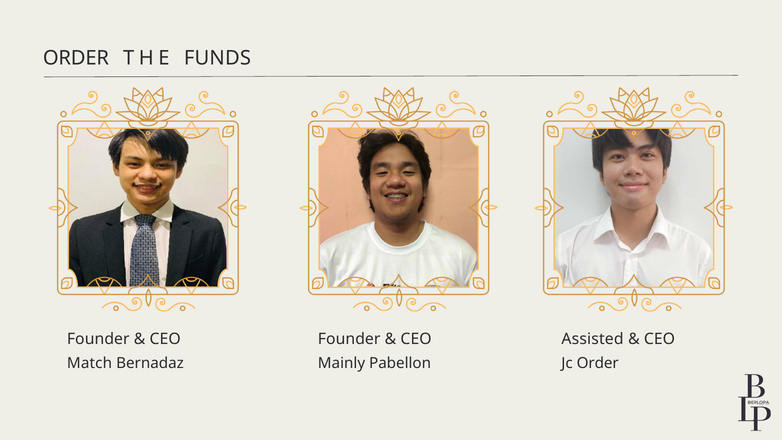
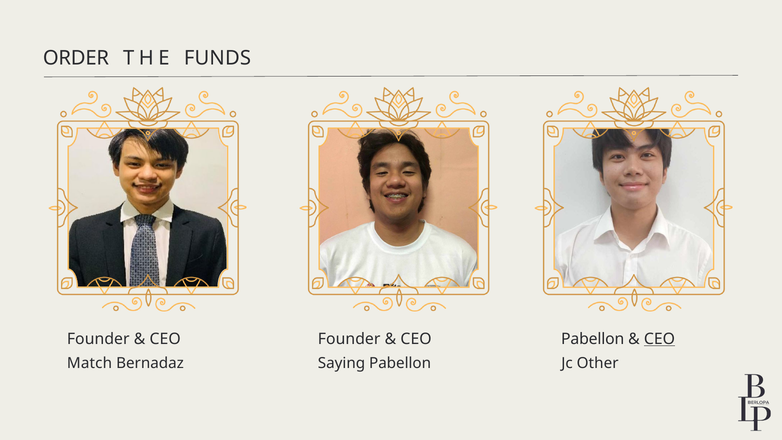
Assisted at (593, 339): Assisted -> Pabellon
CEO at (659, 339) underline: none -> present
Mainly: Mainly -> Saying
Jc Order: Order -> Other
